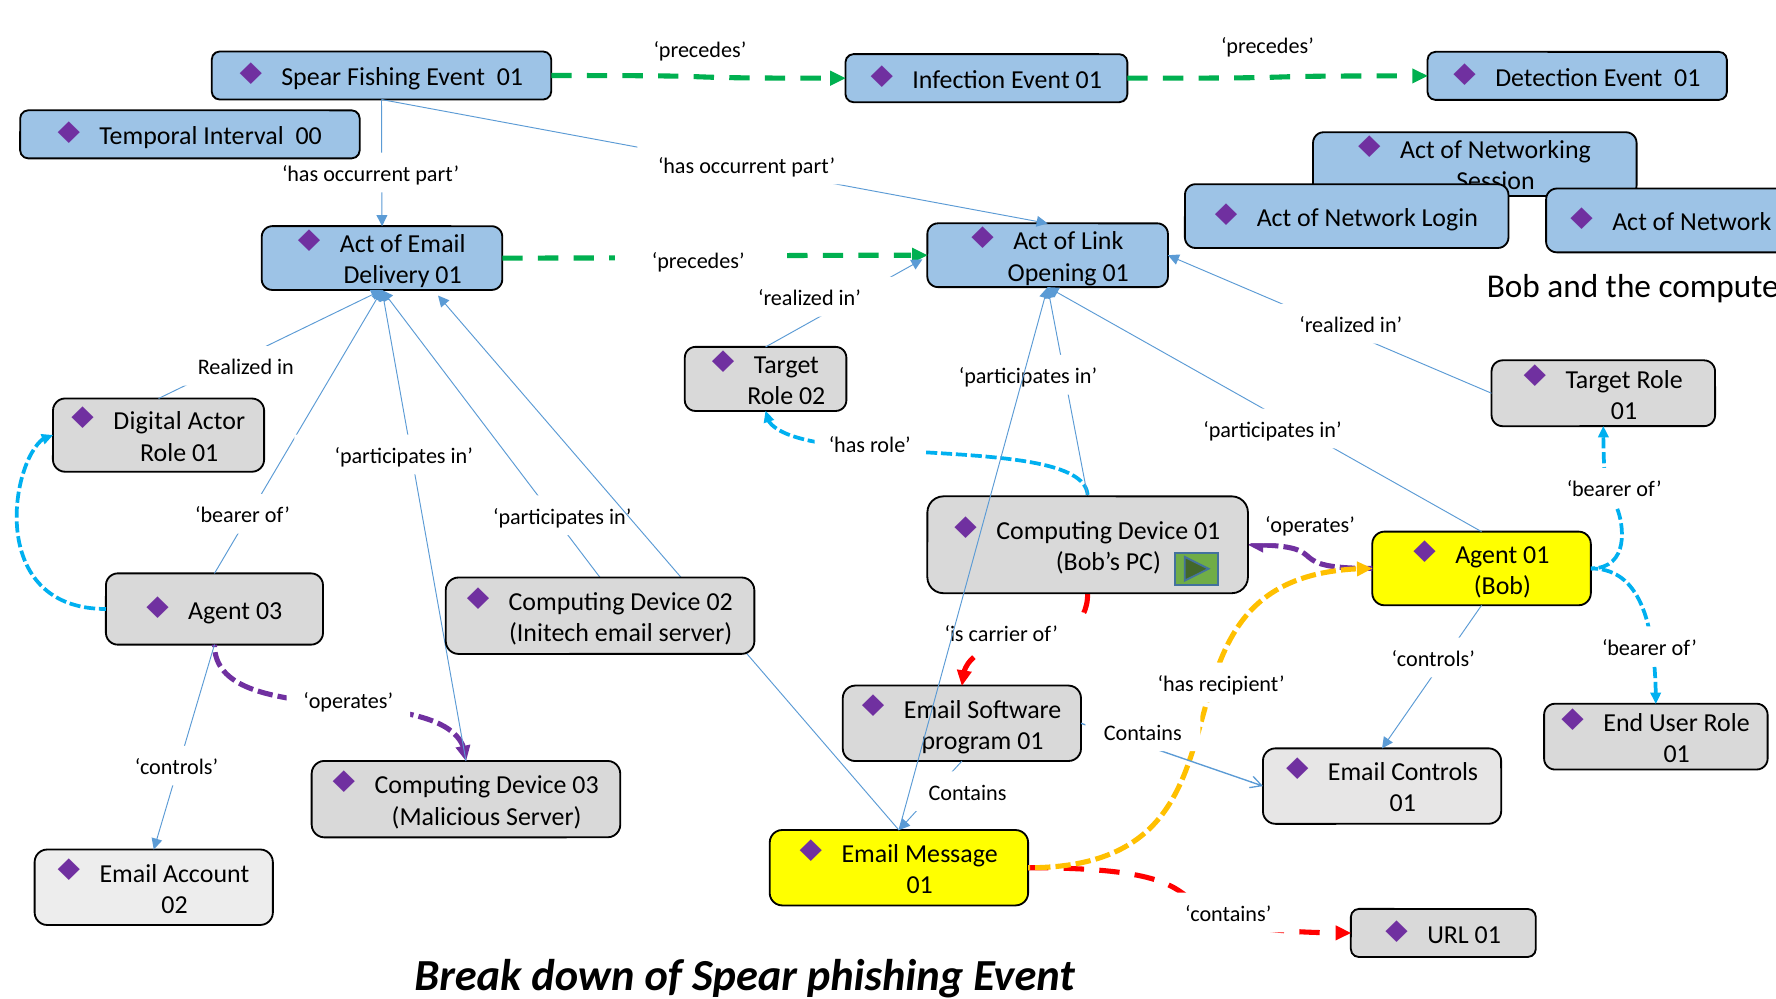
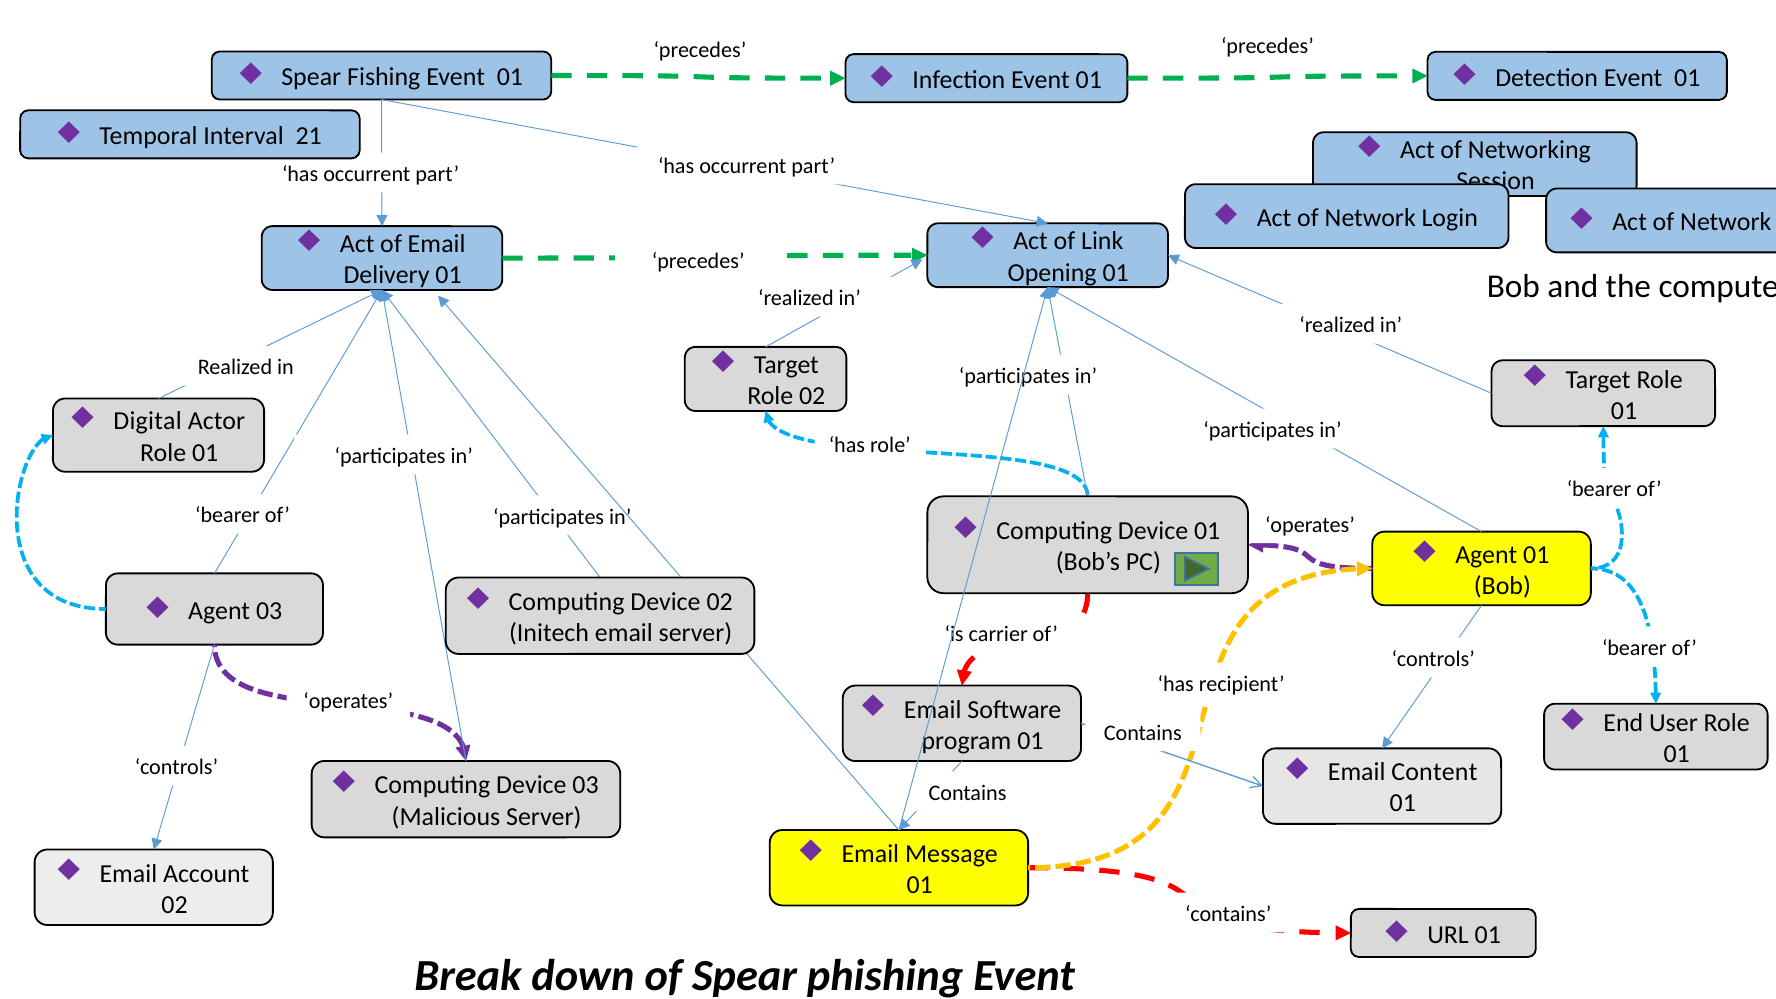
00: 00 -> 21
Email Controls: Controls -> Content
